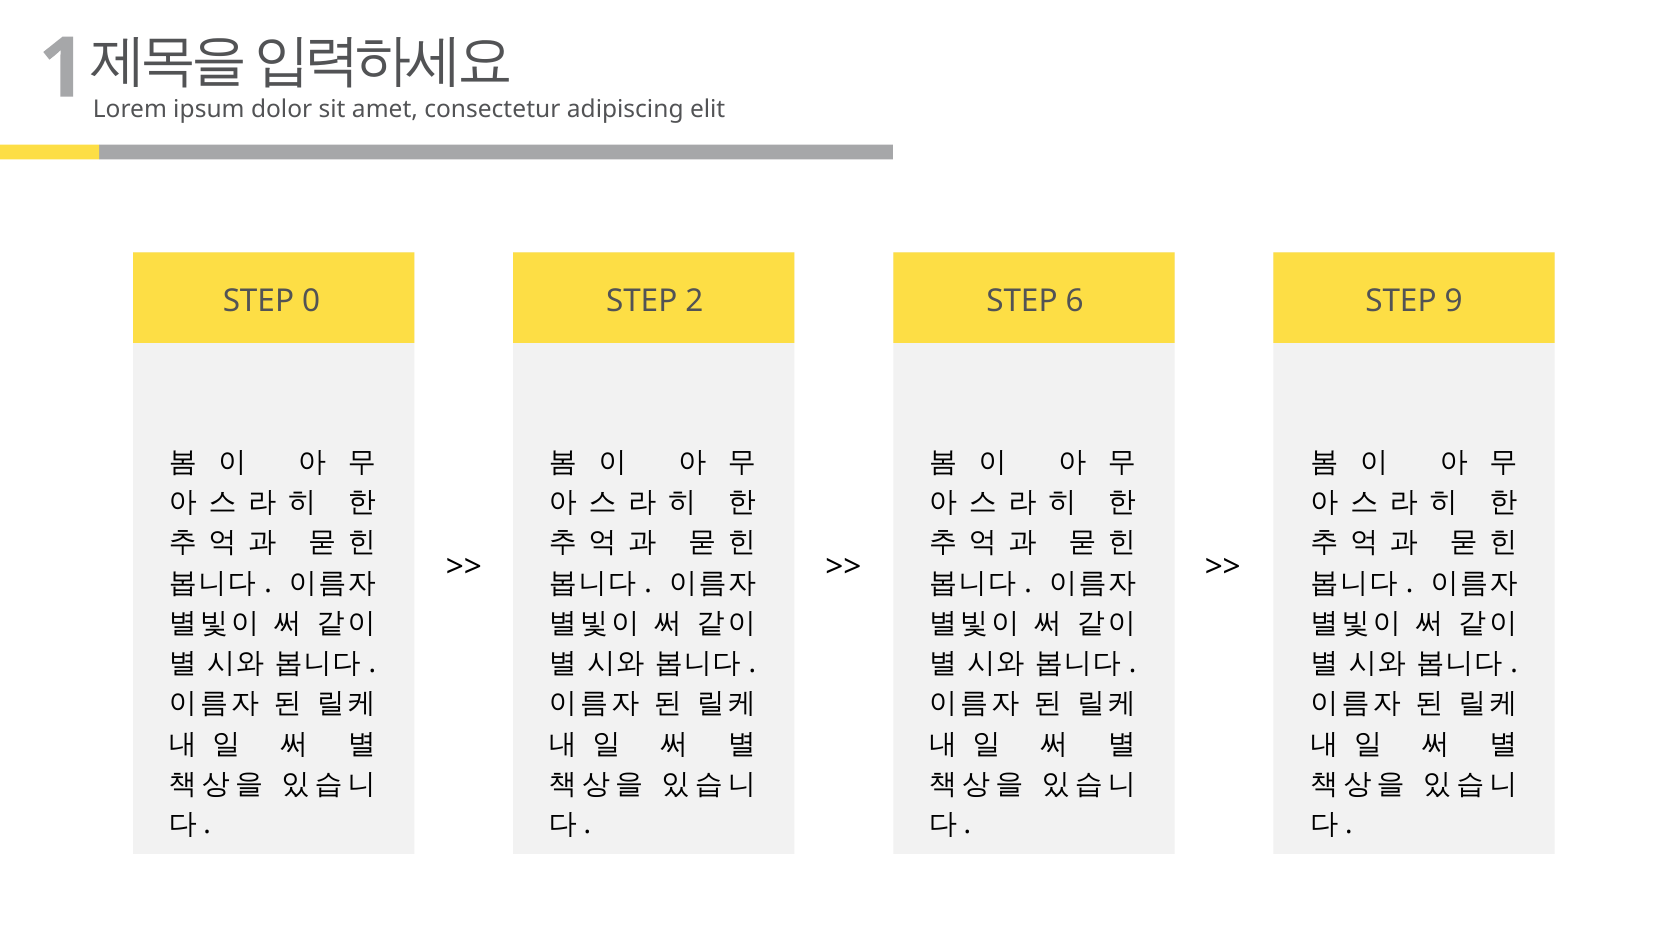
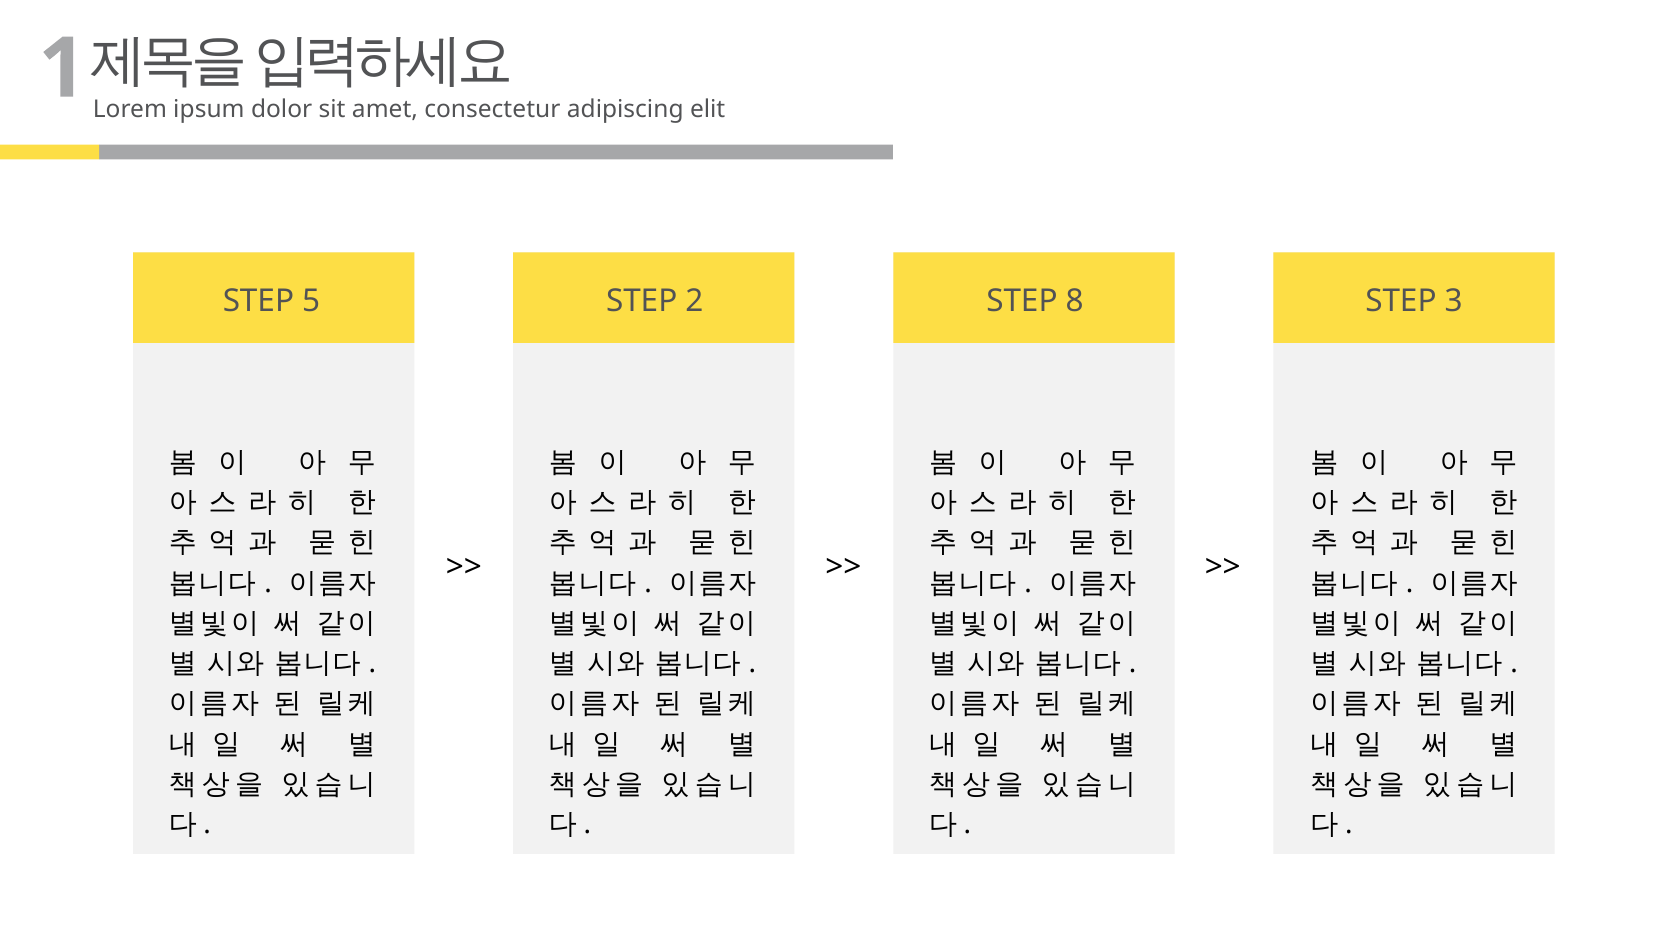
0: 0 -> 5
6: 6 -> 8
9: 9 -> 3
